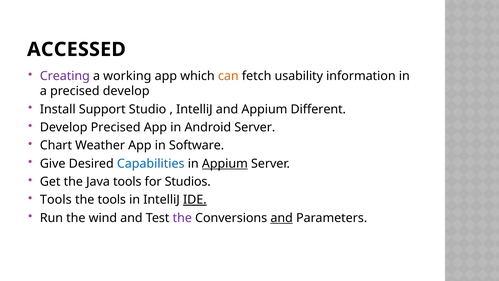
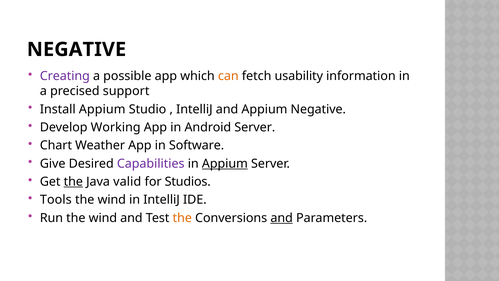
ACCESSED at (76, 49): ACCESSED -> NEGATIVE
working: working -> possible
precised develop: develop -> support
Install Support: Support -> Appium
Appium Different: Different -> Negative
Develop Precised: Precised -> Working
Capabilities colour: blue -> purple
the at (73, 182) underline: none -> present
Java tools: tools -> valid
tools at (112, 200): tools -> wind
IDE underline: present -> none
the at (182, 218) colour: purple -> orange
